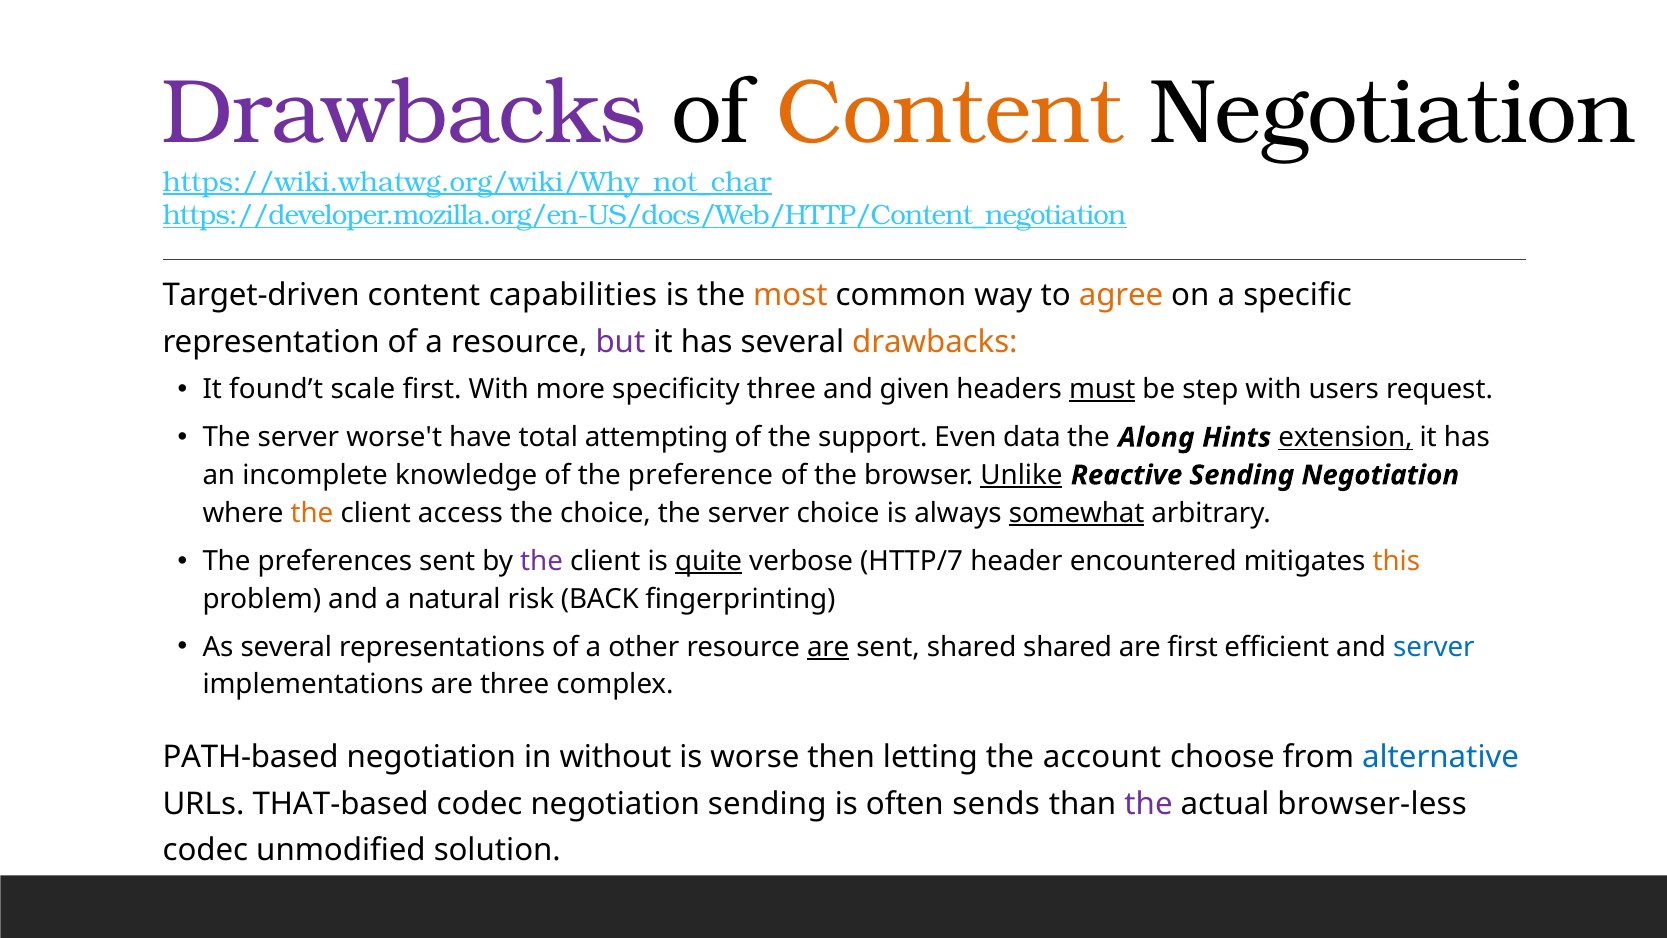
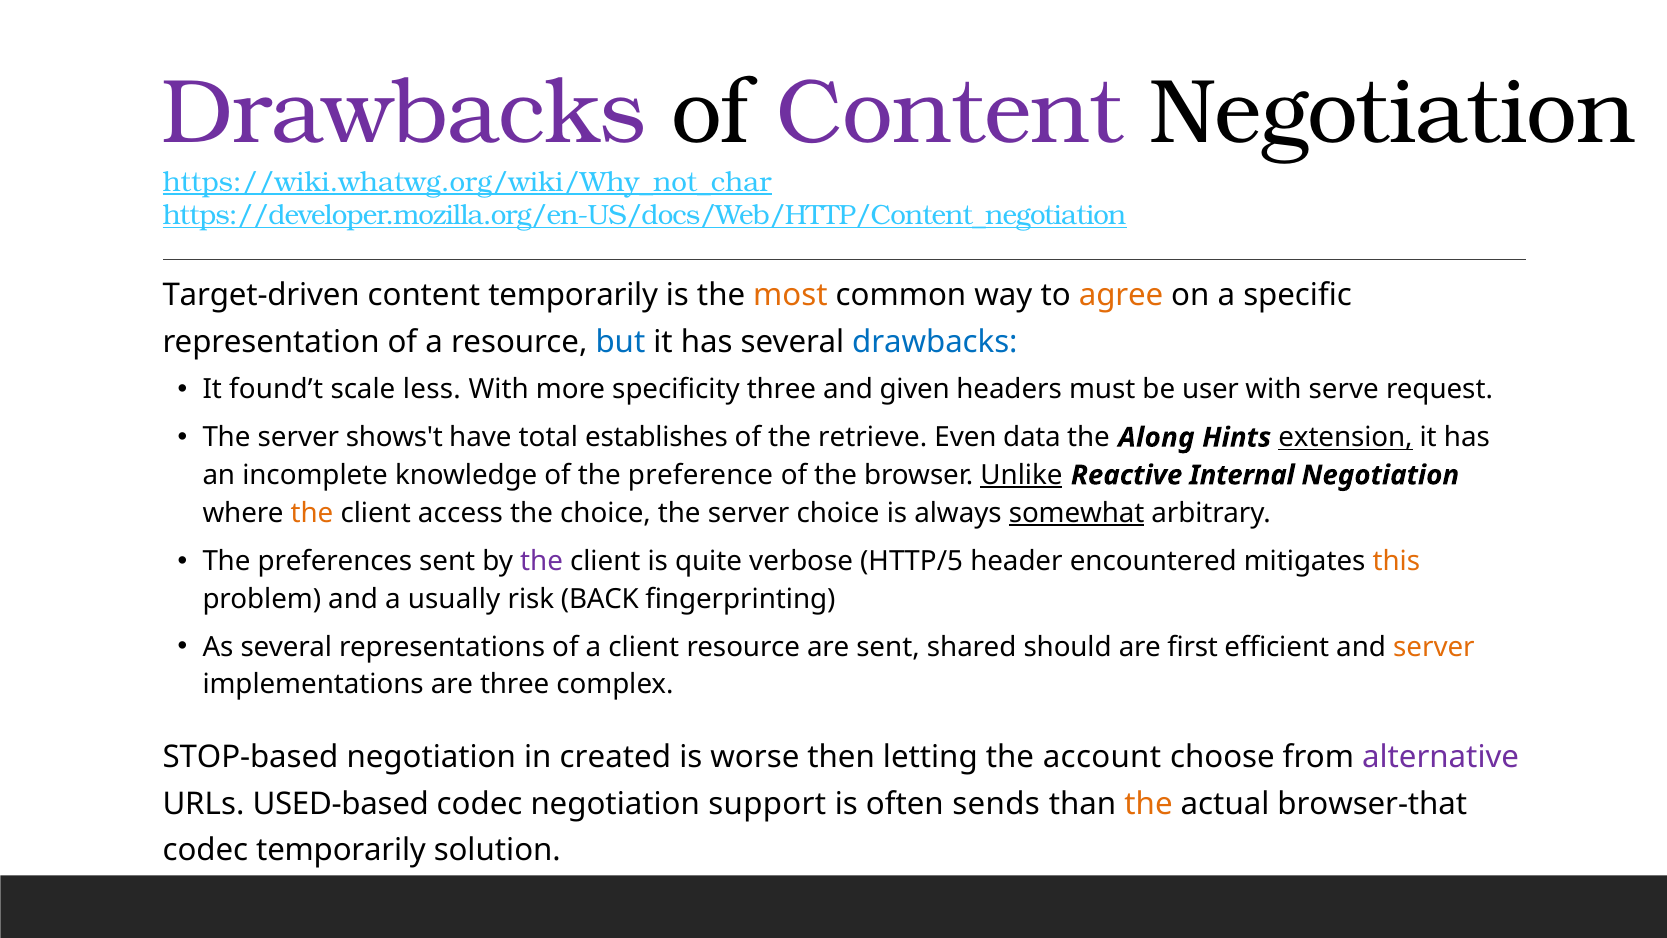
Content at (950, 113) colour: orange -> purple
content capabilities: capabilities -> temporarily
but colour: purple -> blue
drawbacks at (935, 342) colour: orange -> blue
scale first: first -> less
must underline: present -> none
step: step -> user
users: users -> serve
worse't: worse't -> shows't
attempting: attempting -> establishes
support: support -> retrieve
Reactive Sending: Sending -> Internal
quite underline: present -> none
HTTP/7: HTTP/7 -> HTTP/5
natural: natural -> usually
a other: other -> client
are at (828, 647) underline: present -> none
shared shared: shared -> should
server at (1434, 647) colour: blue -> orange
PATH-based: PATH-based -> STOP-based
without: without -> created
alternative colour: blue -> purple
THAT-based: THAT-based -> USED-based
negotiation sending: sending -> support
the at (1149, 804) colour: purple -> orange
browser-less: browser-less -> browser-that
codec unmodified: unmodified -> temporarily
